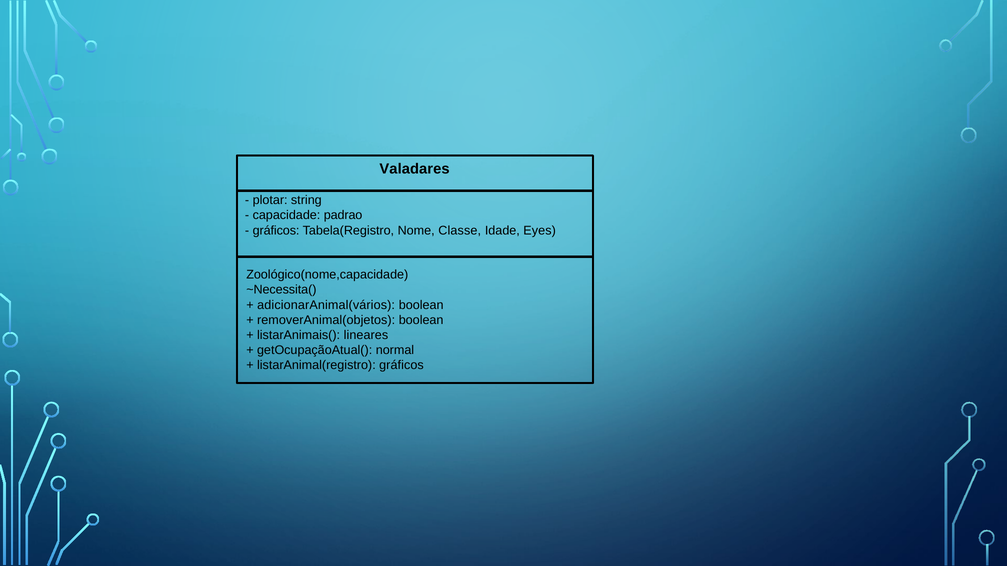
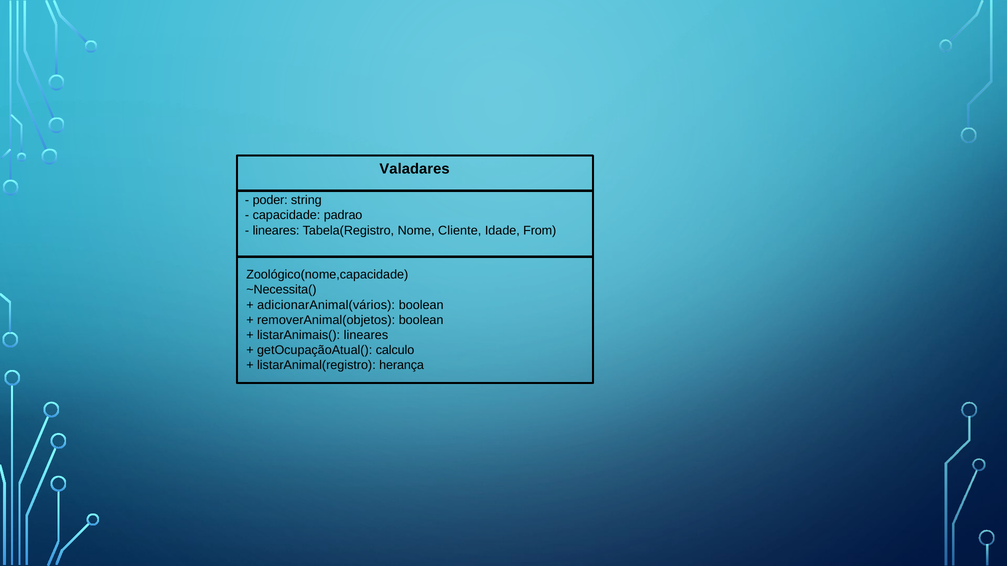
plotar: plotar -> poder
gráficos at (276, 231): gráficos -> lineares
Classe: Classe -> Cliente
Eyes: Eyes -> From
normal: normal -> calculo
listarAnimal(registro gráficos: gráficos -> herança
